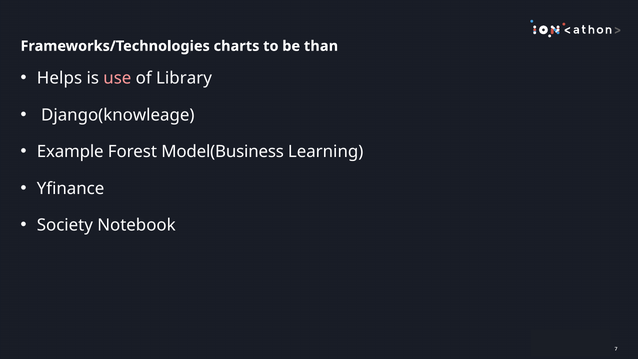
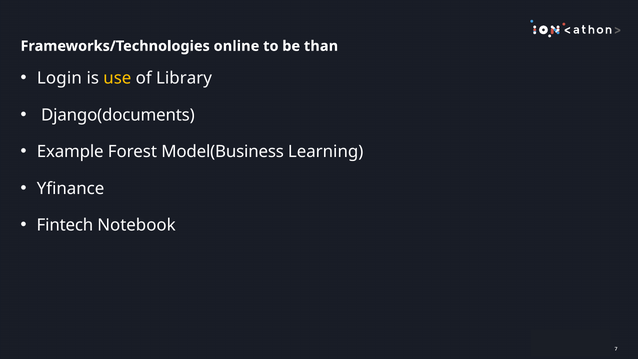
charts: charts -> online
Helps: Helps -> Login
use colour: pink -> yellow
Django(knowleage: Django(knowleage -> Django(documents
Society: Society -> Fintech
